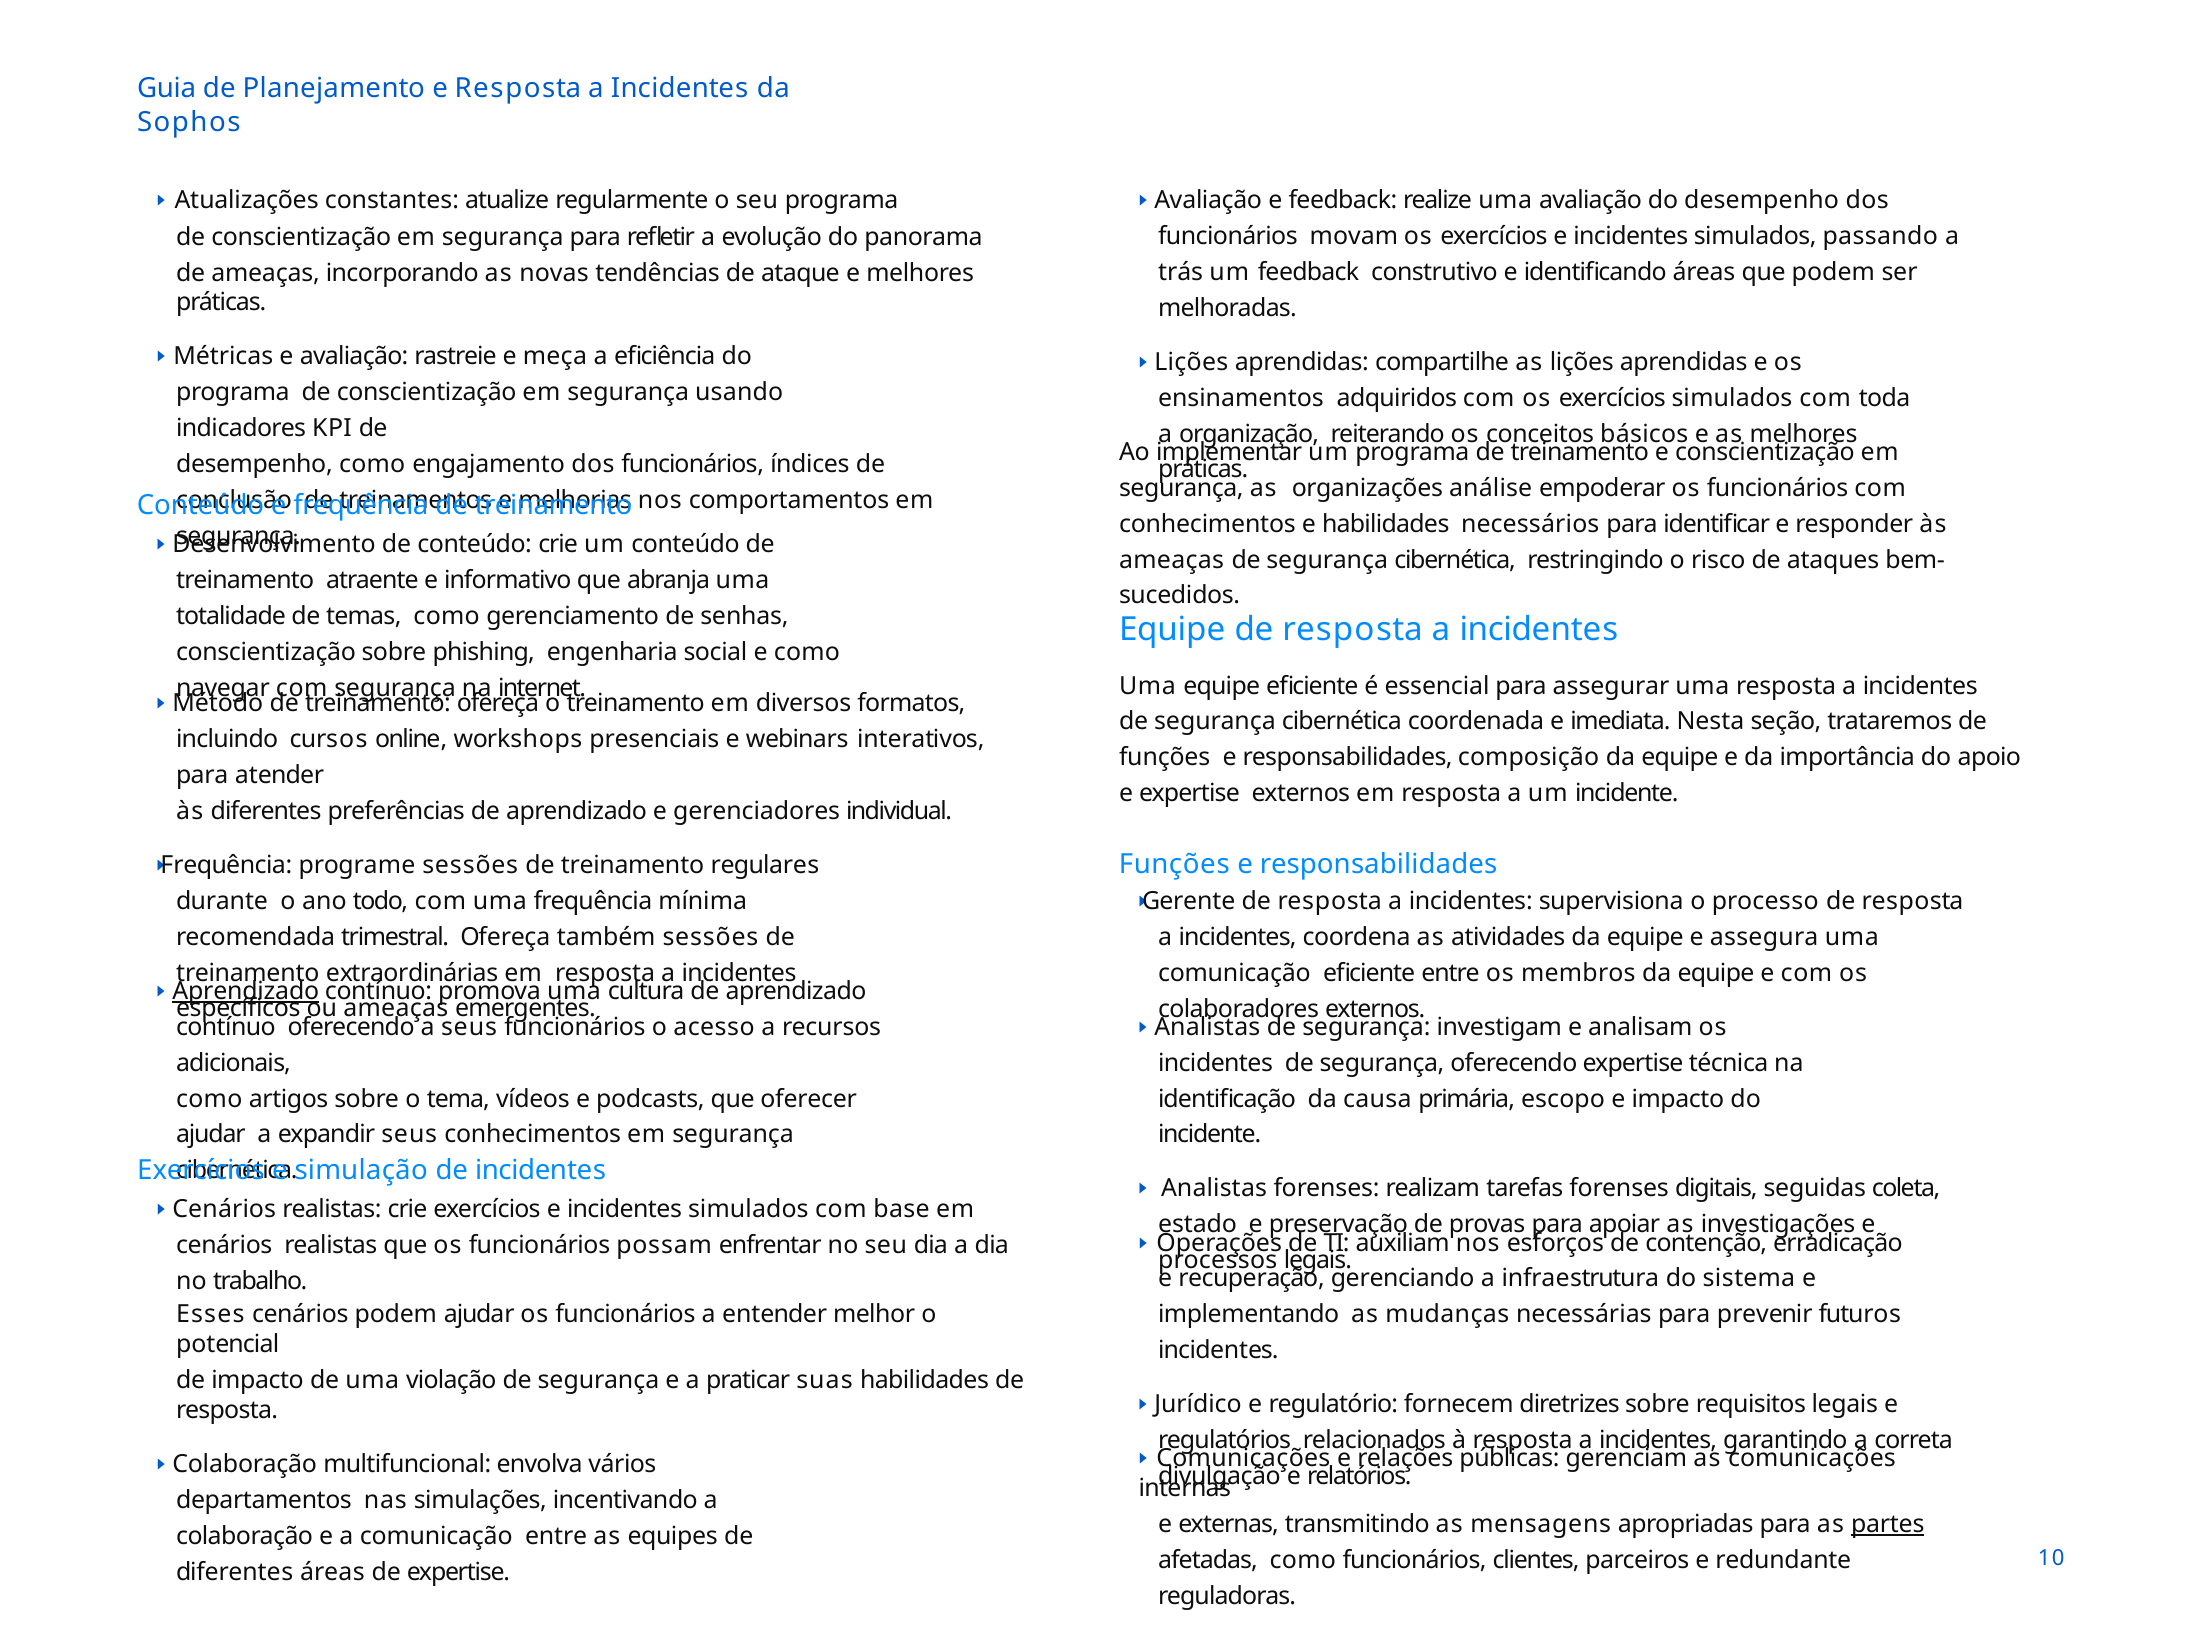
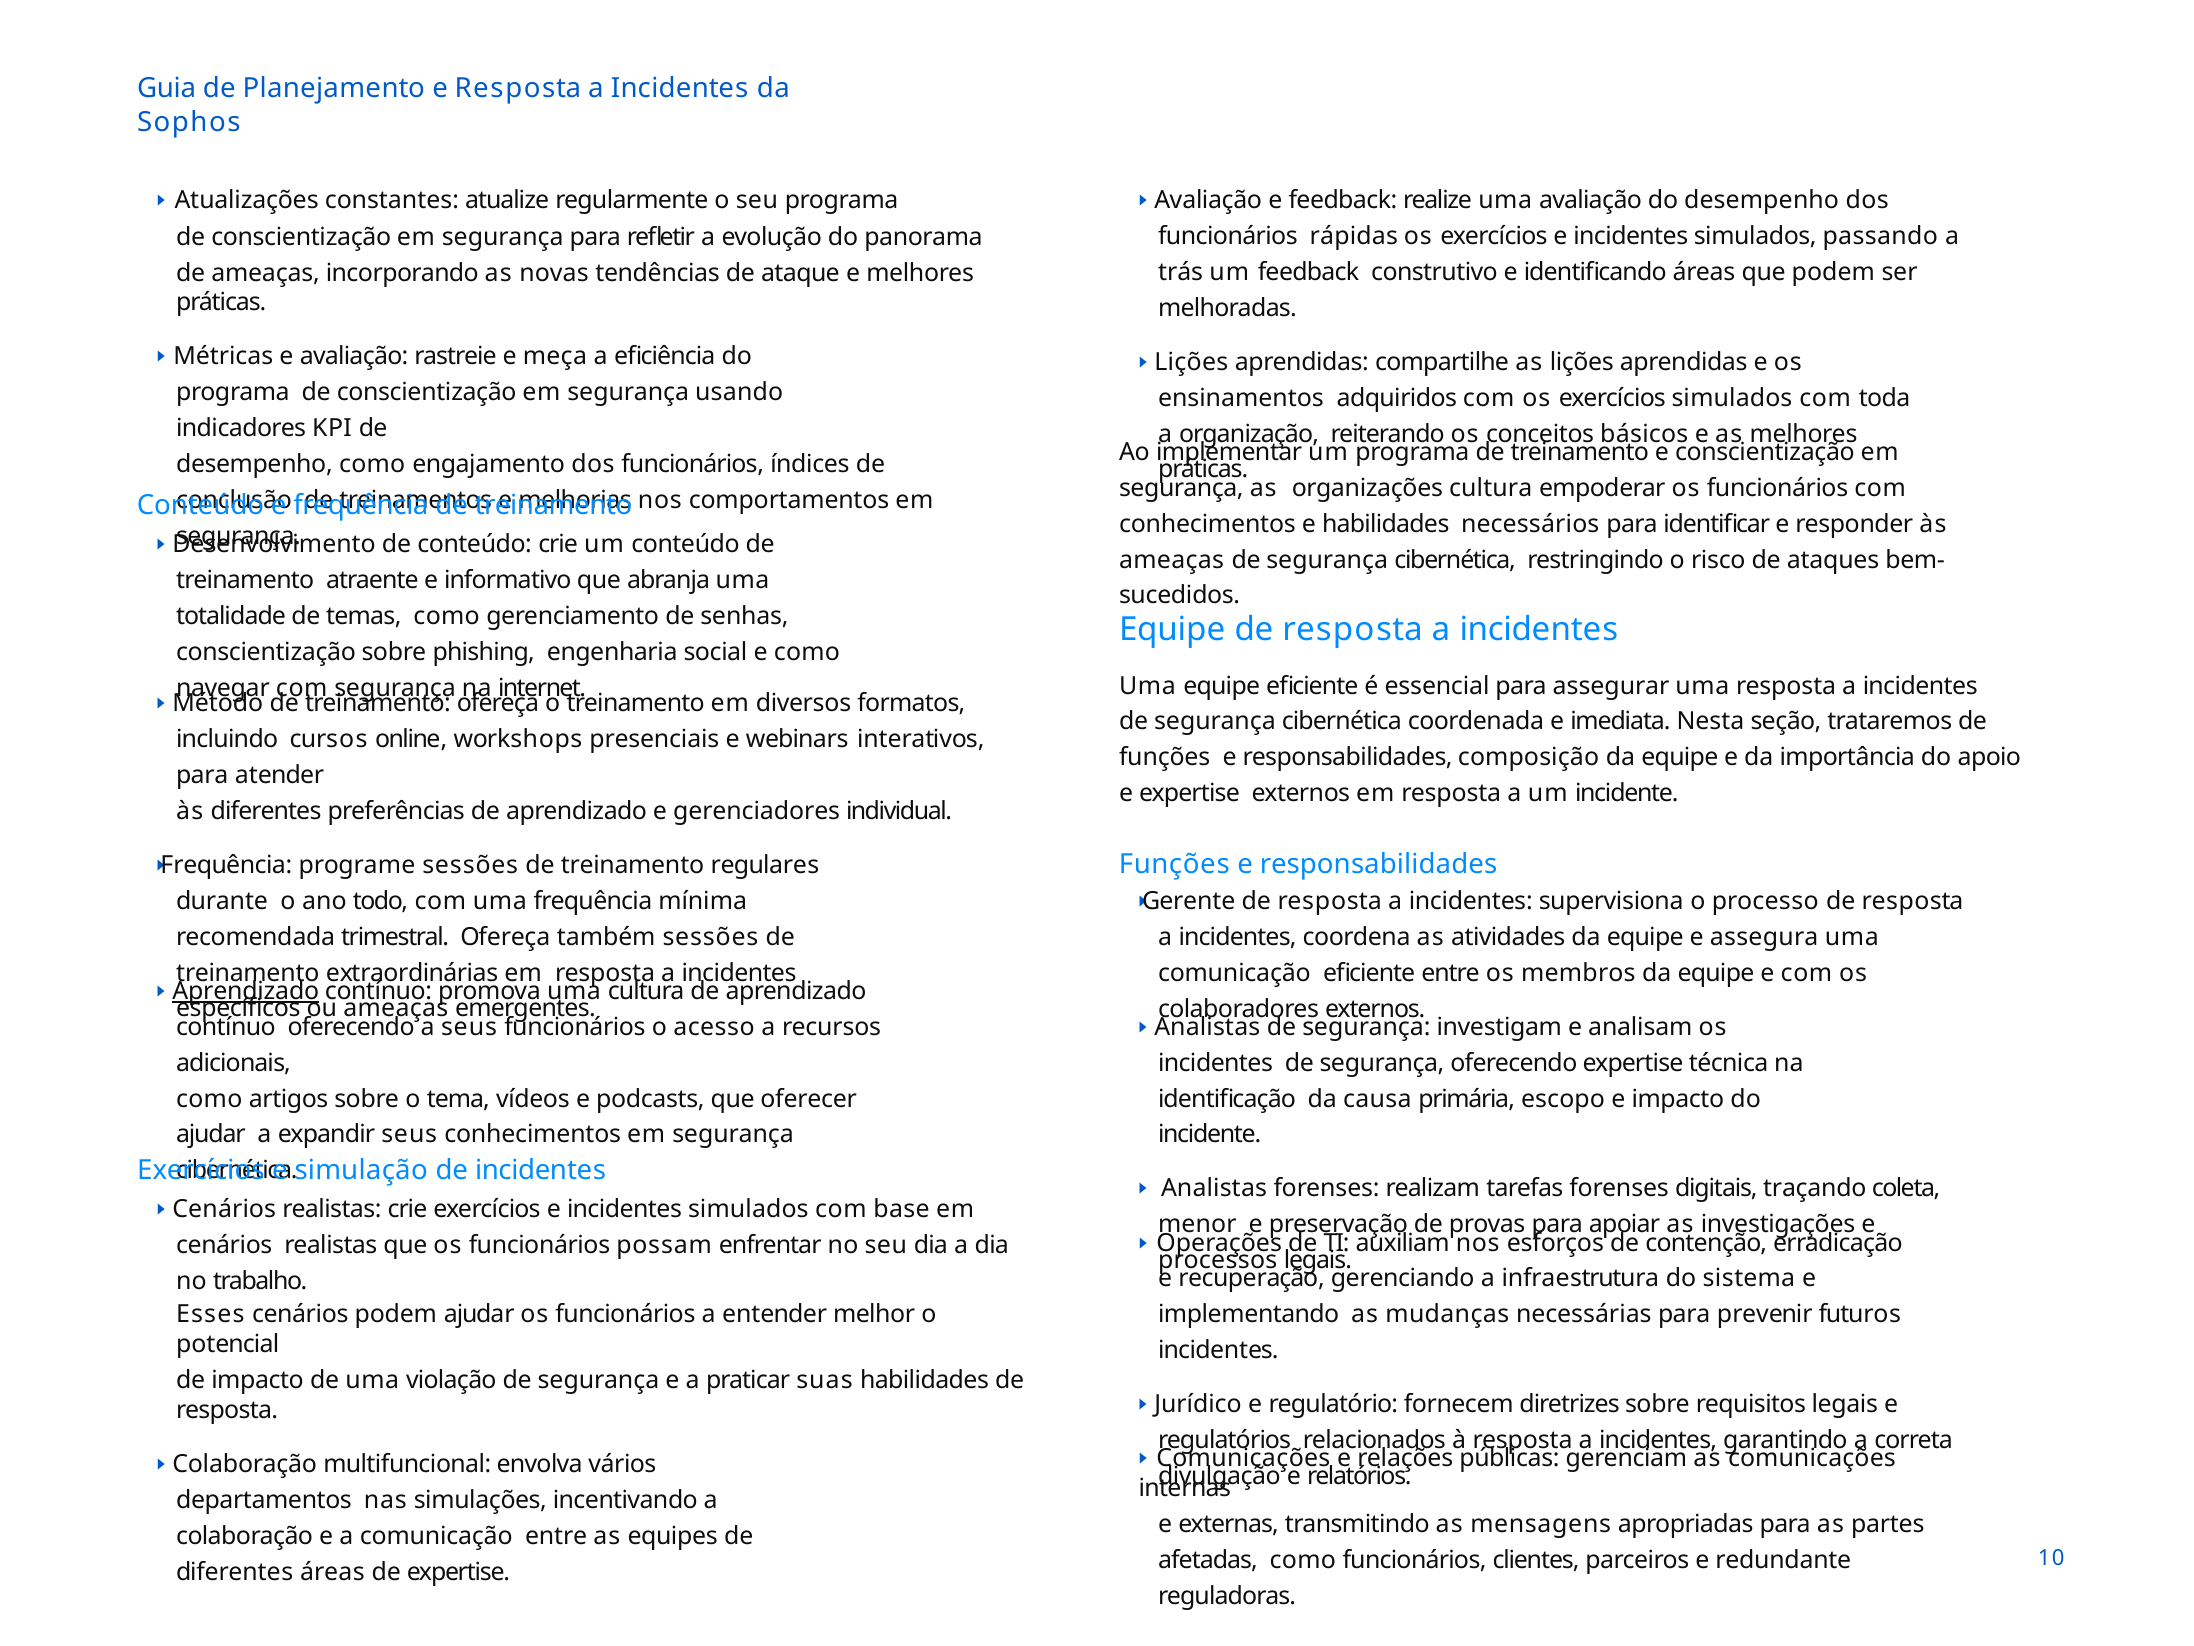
movam: movam -> rápidas
organizações análise: análise -> cultura
seguidas: seguidas -> traçando
estado: estado -> menor
partes underline: present -> none
